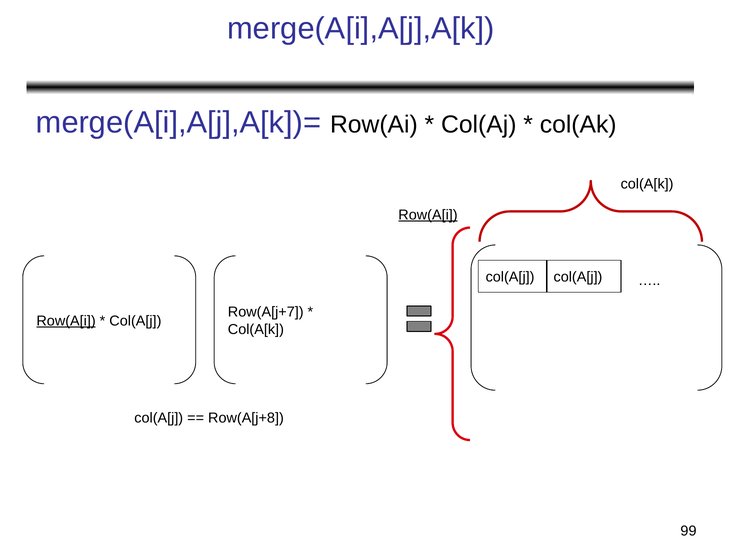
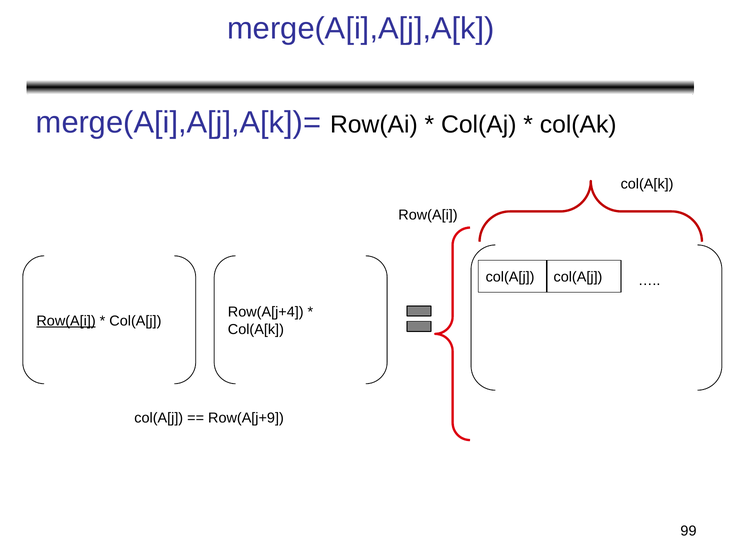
Row(A[i at (428, 215) underline: present -> none
Row(A[j+7: Row(A[j+7 -> Row(A[j+4
Row(A[j+8: Row(A[j+8 -> Row(A[j+9
